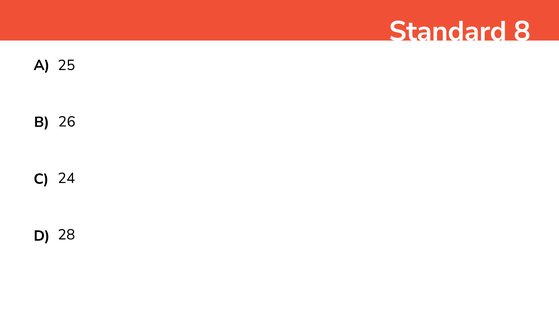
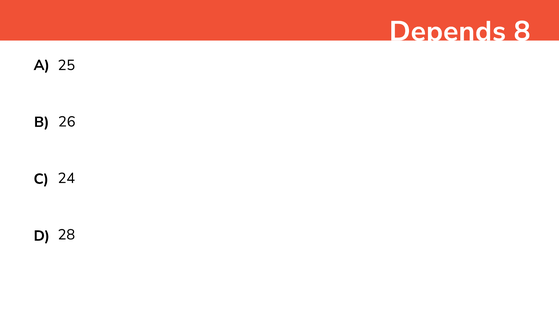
Standard: Standard -> Depends
